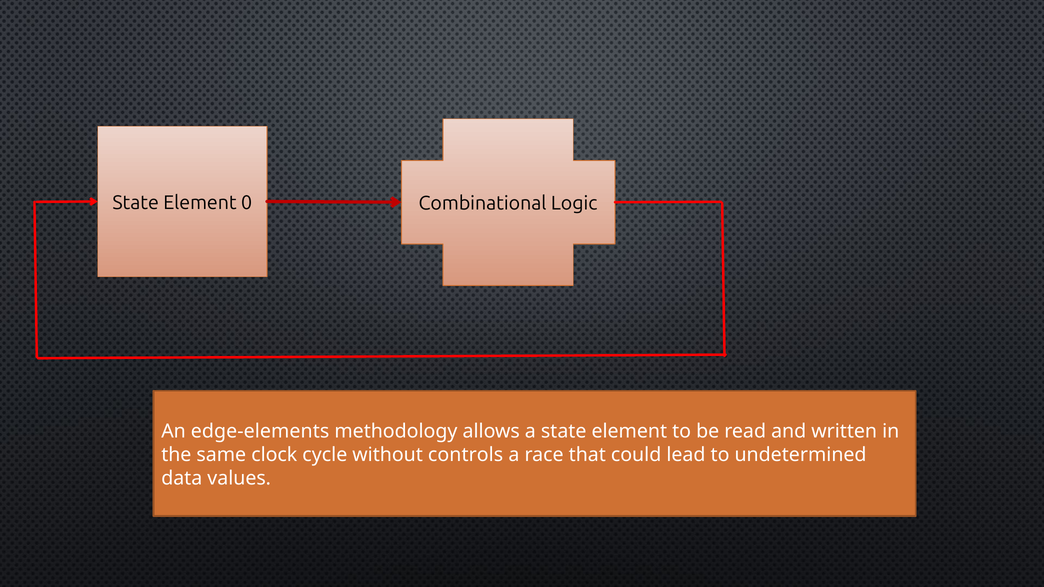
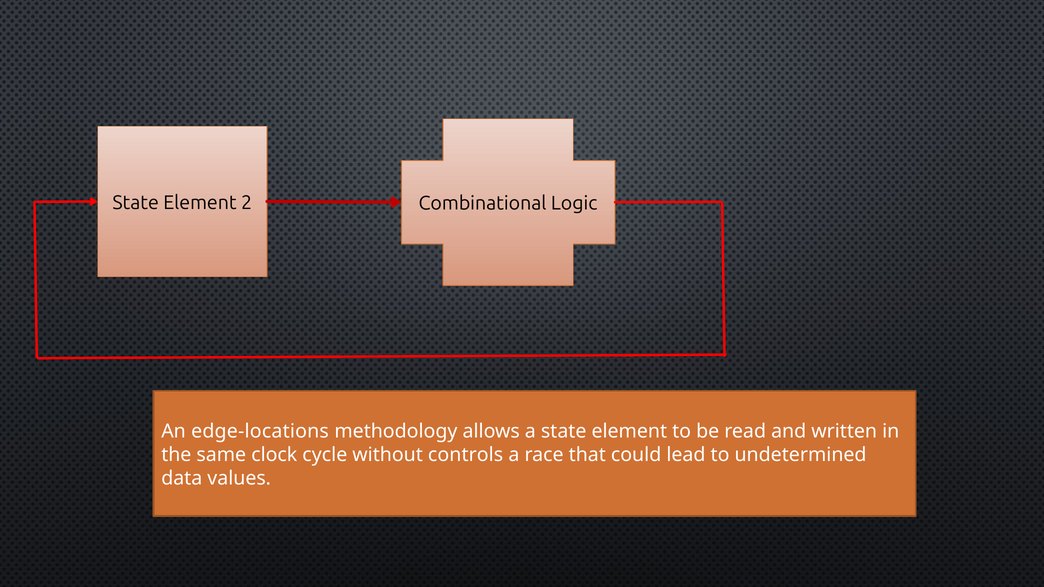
0: 0 -> 2
edge-elements: edge-elements -> edge-locations
